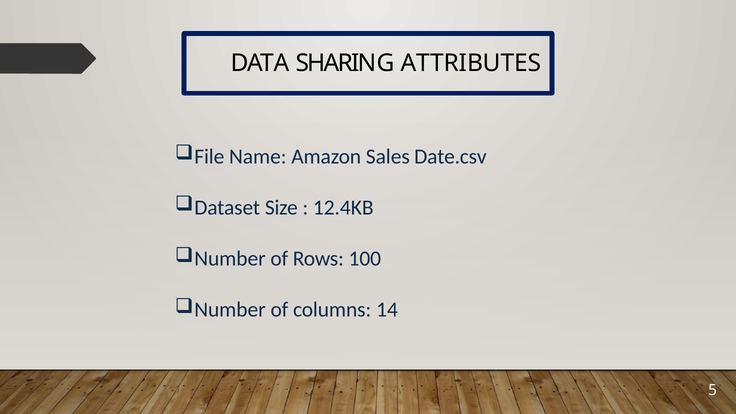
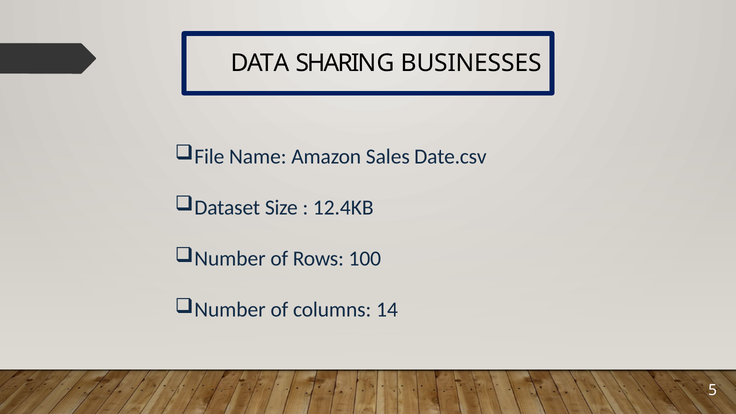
ATTRIBUTES: ATTRIBUTES -> BUSINESSES
